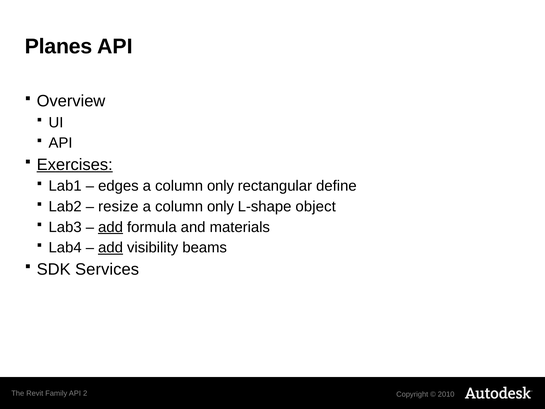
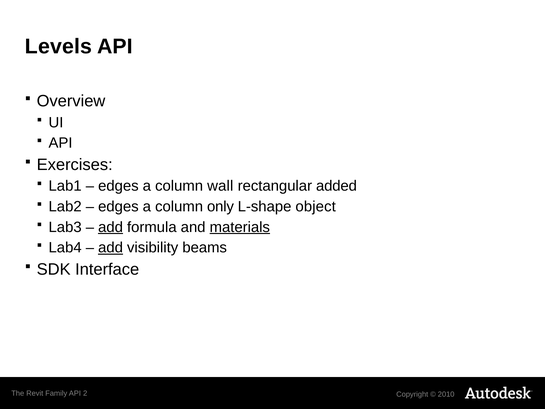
Planes: Planes -> Levels
Exercises underline: present -> none
only at (220, 186): only -> wall
define: define -> added
resize at (118, 206): resize -> edges
materials underline: none -> present
Services: Services -> Interface
